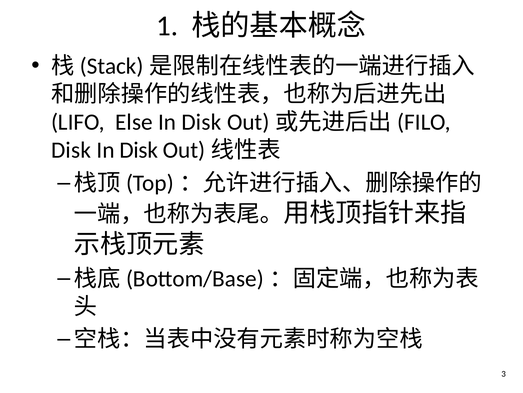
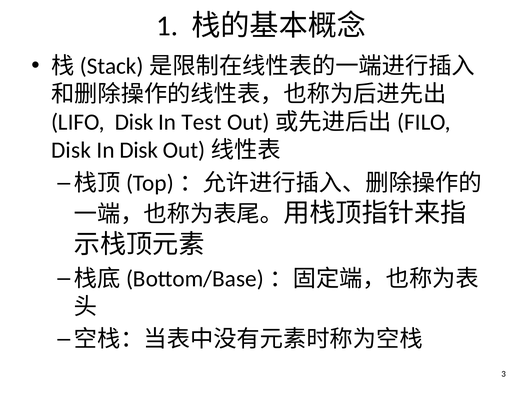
Else at (134, 122): Else -> Disk
Disk at (201, 122): Disk -> Test
